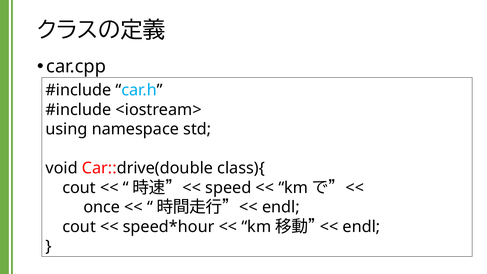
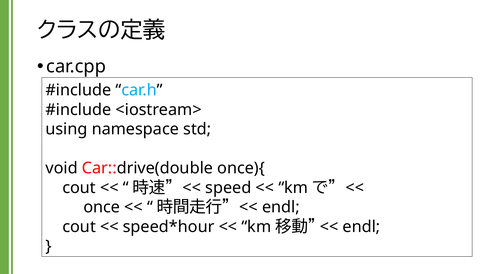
class){: class){ -> once){
